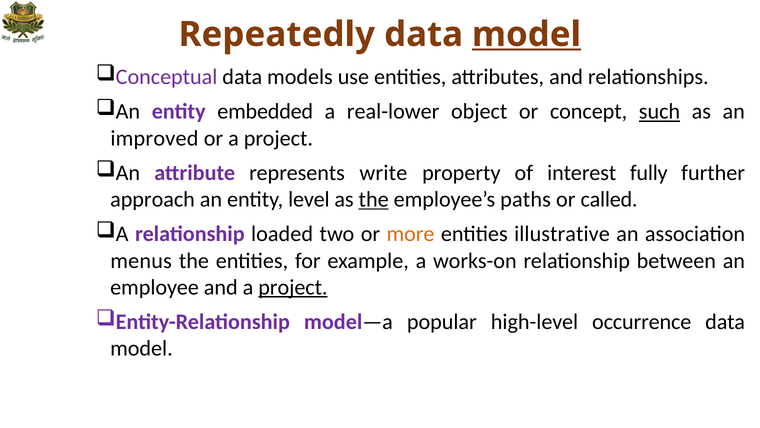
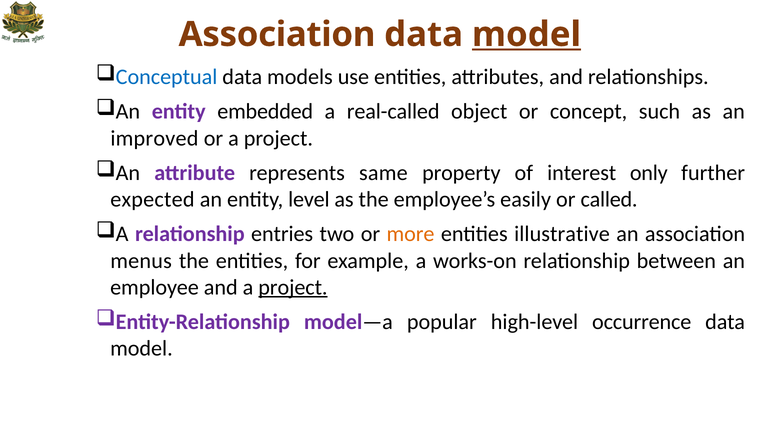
Repeatedly at (277, 34): Repeatedly -> Association
Conceptual colour: purple -> blue
real-lower: real-lower -> real-called
such underline: present -> none
write: write -> same
fully: fully -> only
approach: approach -> expected
the at (374, 199) underline: present -> none
paths: paths -> easily
loaded: loaded -> entries
